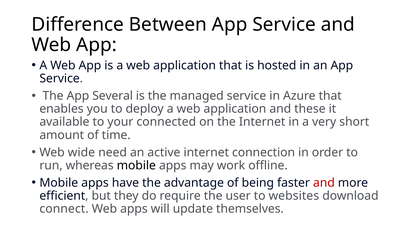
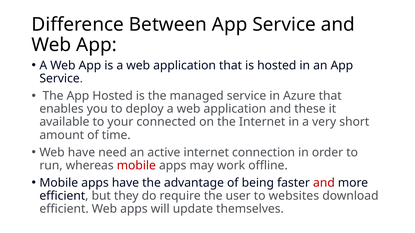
App Several: Several -> Hosted
Web wide: wide -> have
mobile at (136, 166) colour: black -> red
connect at (64, 209): connect -> efficient
